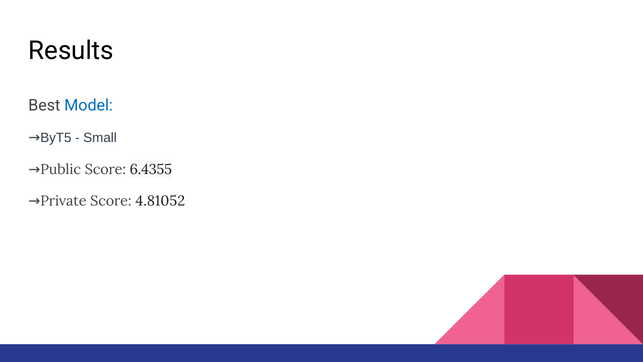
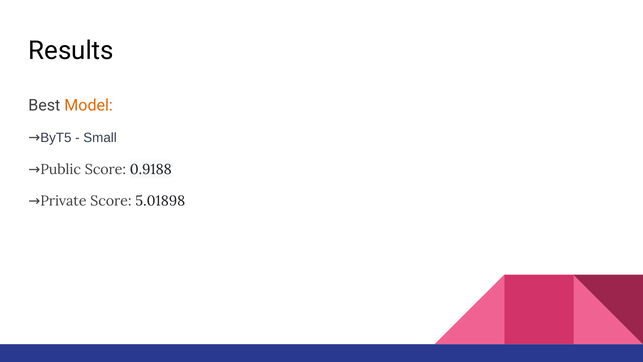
Model colour: blue -> orange
6.4355: 6.4355 -> 0.9188
4.81052: 4.81052 -> 5.01898
